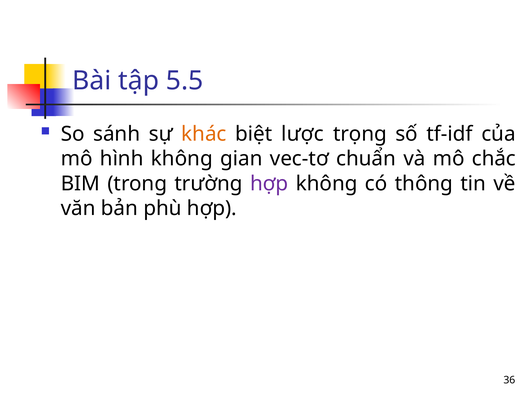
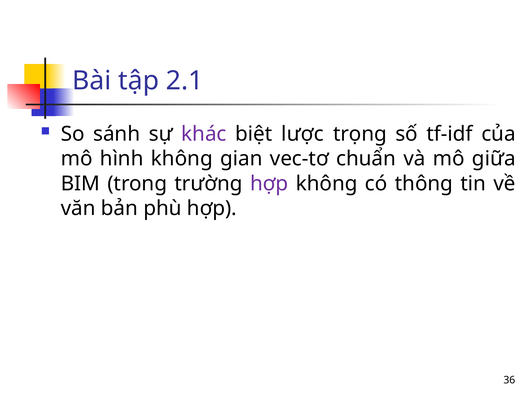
5.5: 5.5 -> 2.1
khác colour: orange -> purple
chắc: chắc -> giữa
